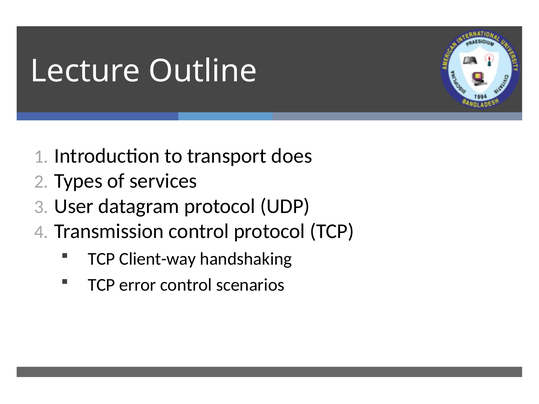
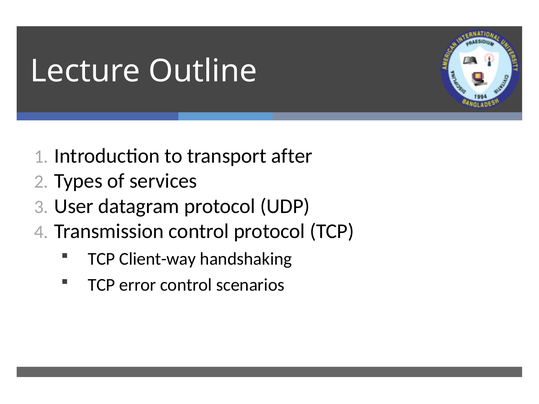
does: does -> after
